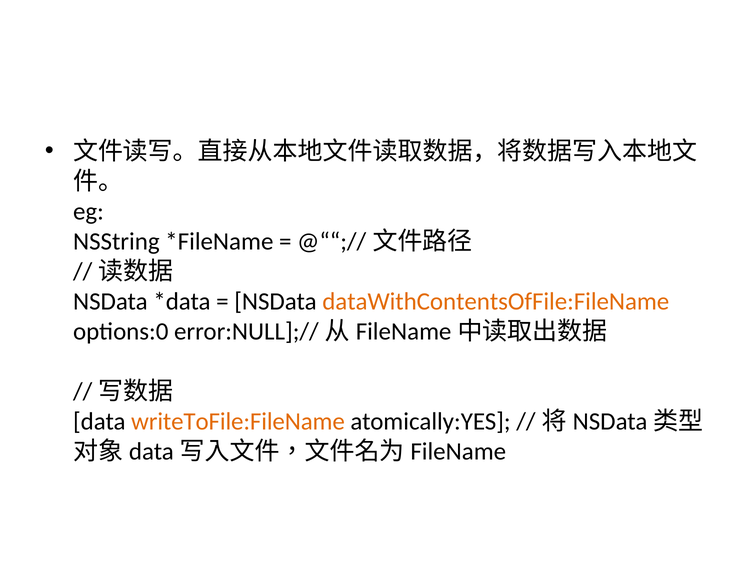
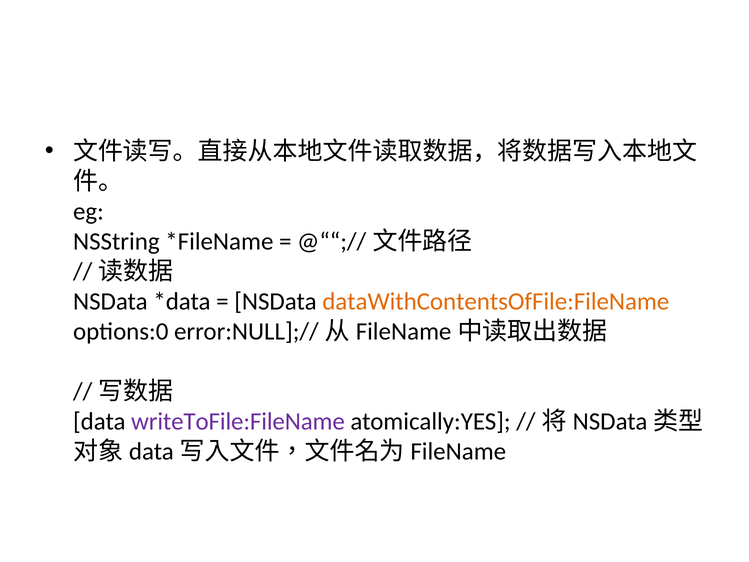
writeToFile:FileName colour: orange -> purple
